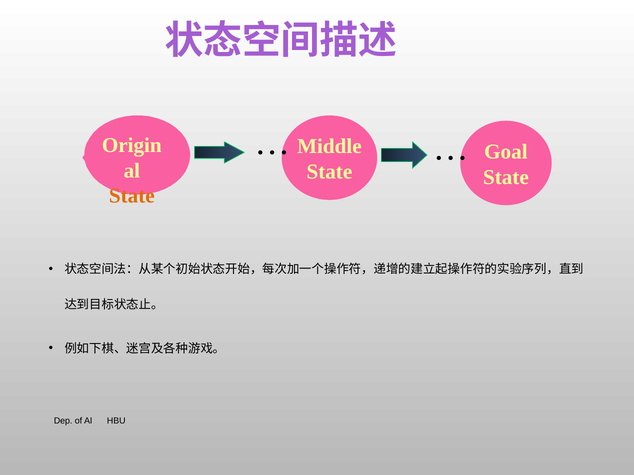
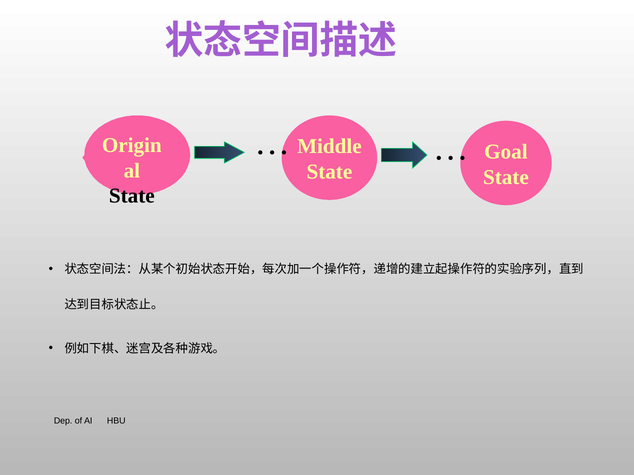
State at (132, 196) colour: orange -> black
